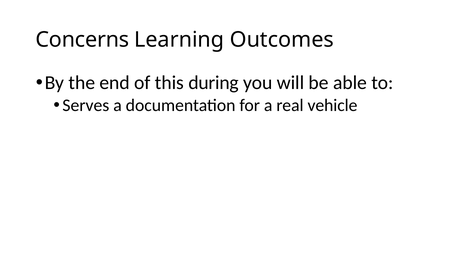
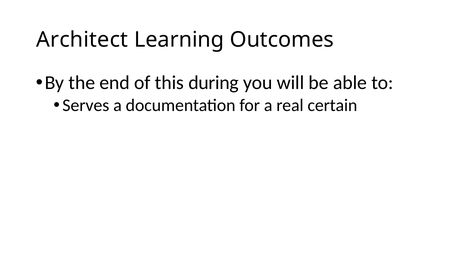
Concerns: Concerns -> Architect
vehicle: vehicle -> certain
